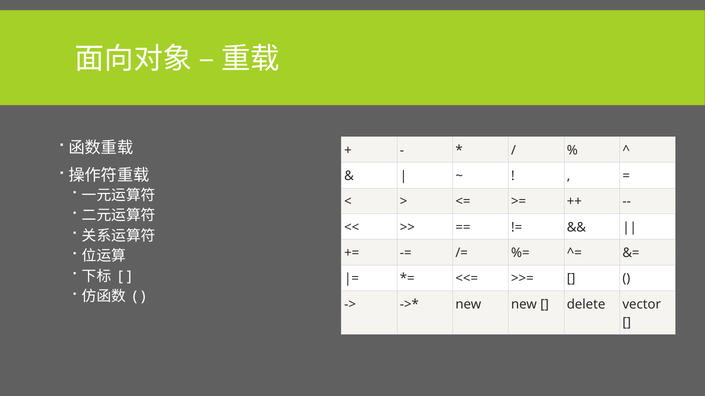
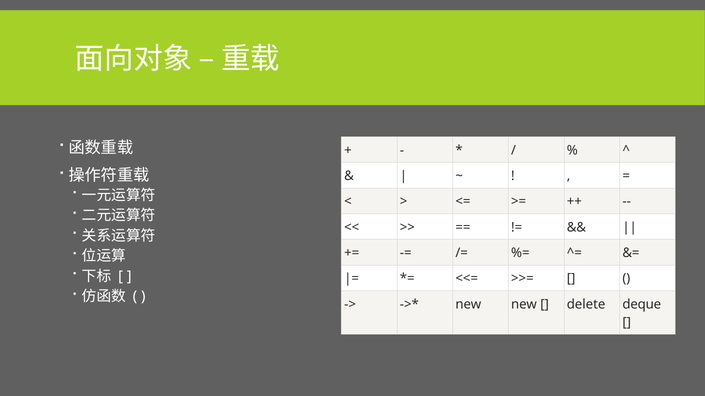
vector: vector -> deque
